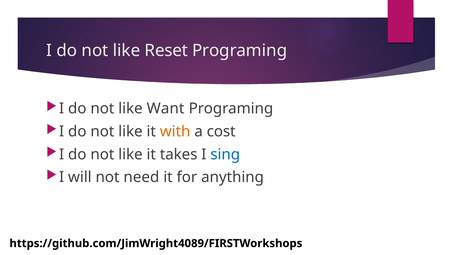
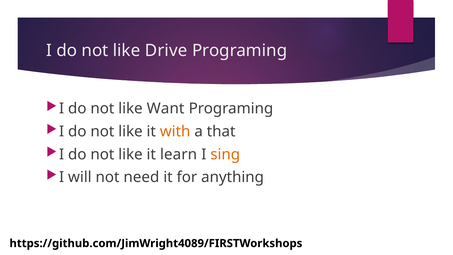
Reset: Reset -> Drive
cost: cost -> that
takes: takes -> learn
sing colour: blue -> orange
